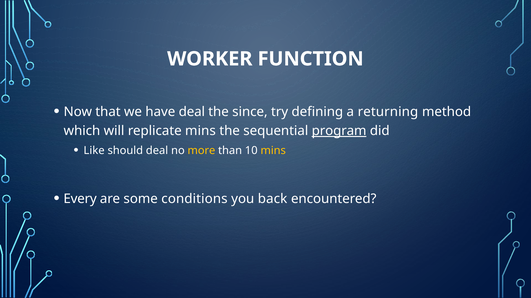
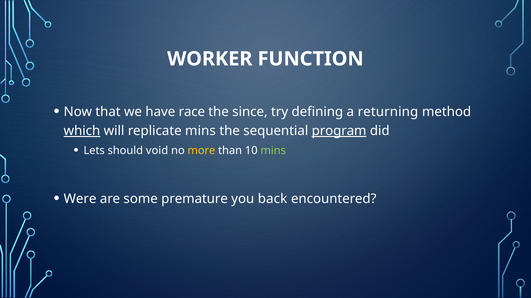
have deal: deal -> race
which underline: none -> present
Like: Like -> Lets
should deal: deal -> void
mins at (273, 151) colour: yellow -> light green
Every: Every -> Were
conditions: conditions -> premature
